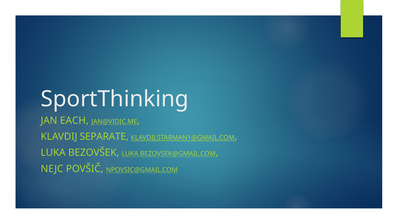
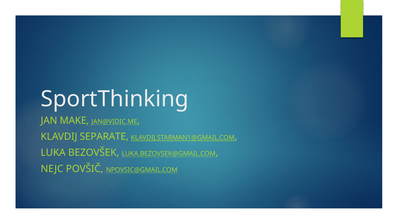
EACH: EACH -> MAKE
